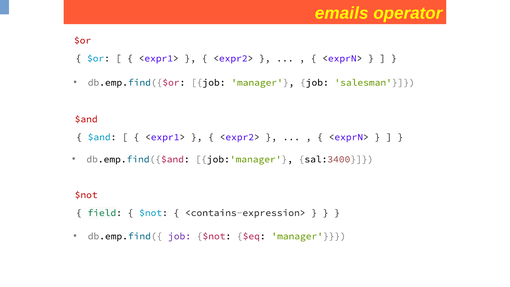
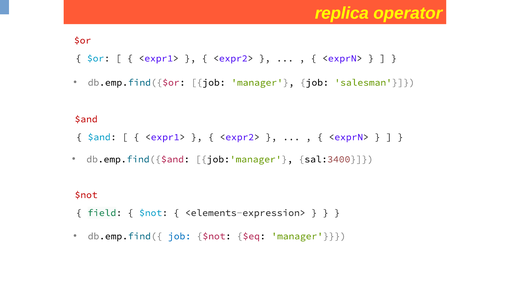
emails: emails -> replica
<contains-expression>: <contains-expression> -> <elements-expression>
job at (180, 236) colour: purple -> blue
